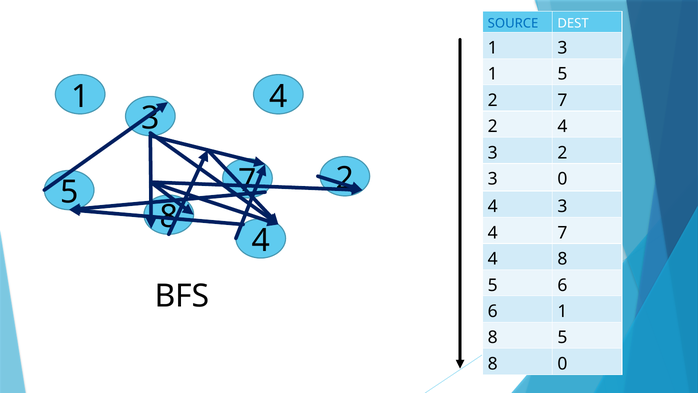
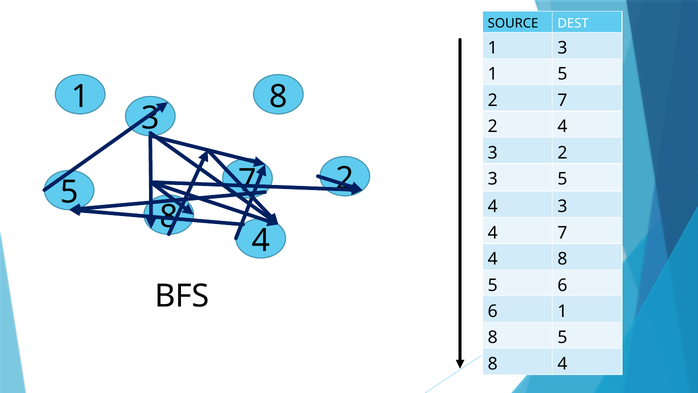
SOURCE colour: blue -> black
4 at (278, 96): 4 -> 8
0 at (562, 179): 0 -> 5
8 0: 0 -> 4
